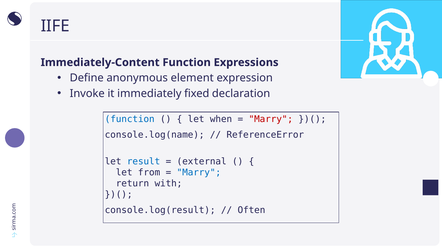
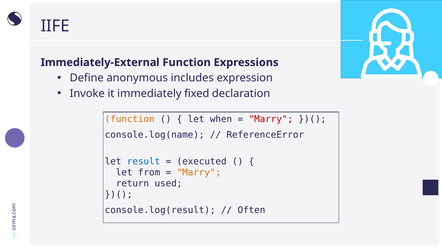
Immediately-Content: Immediately-Content -> Immediately-External
element: element -> includes
function at (130, 119) colour: blue -> orange
external: external -> executed
Marry at (199, 173) colour: blue -> orange
with: with -> used
